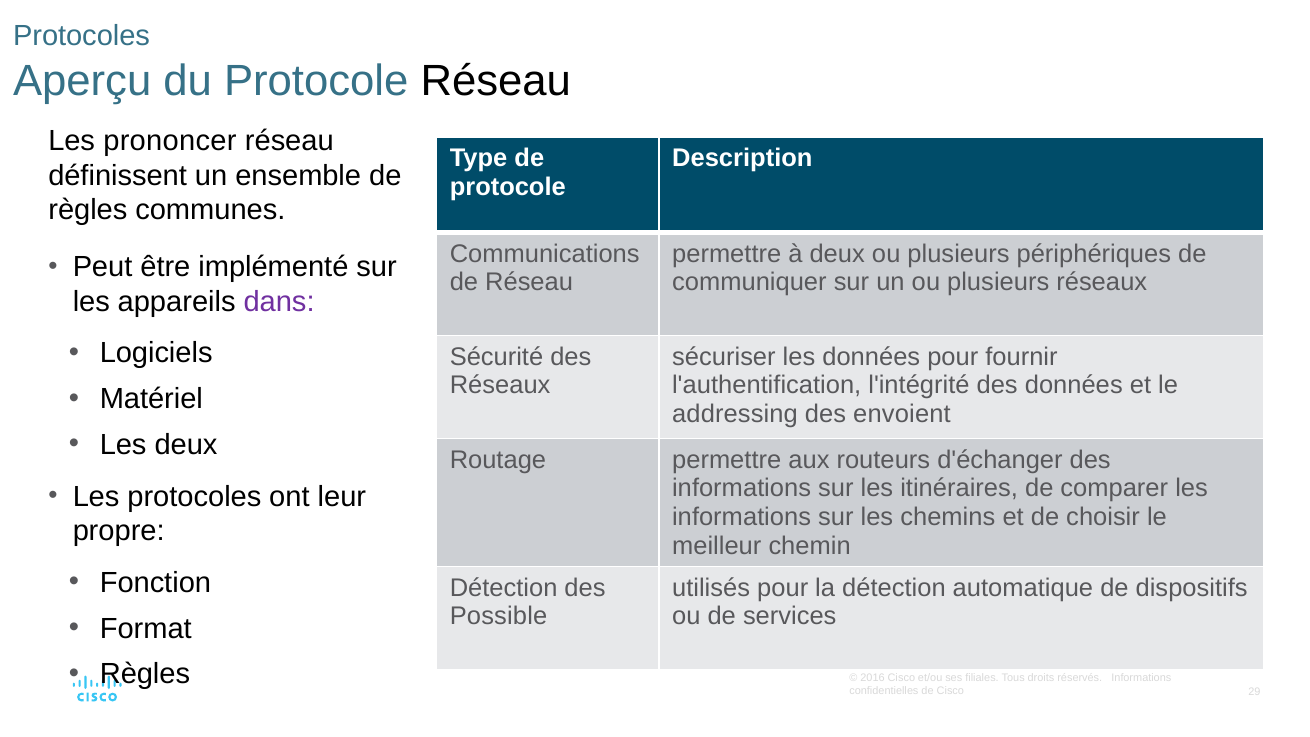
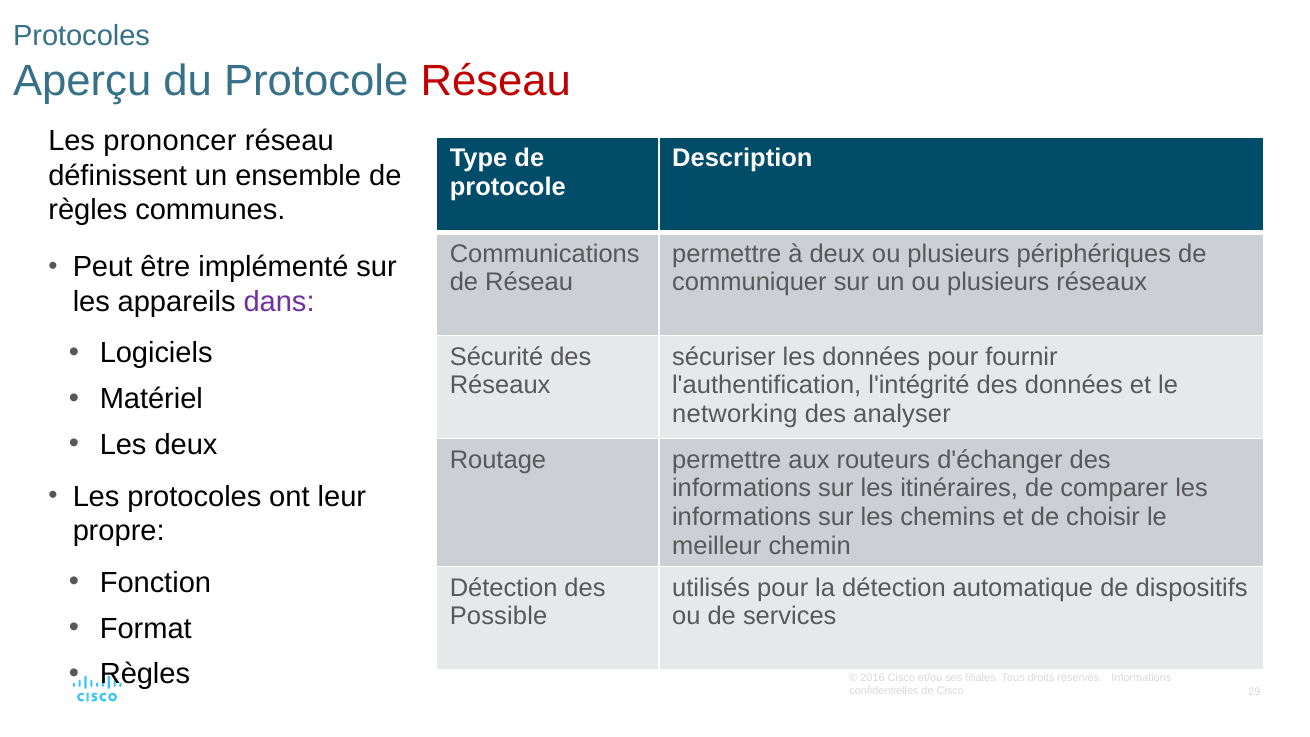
Réseau at (496, 81) colour: black -> red
addressing: addressing -> networking
envoient: envoient -> analyser
